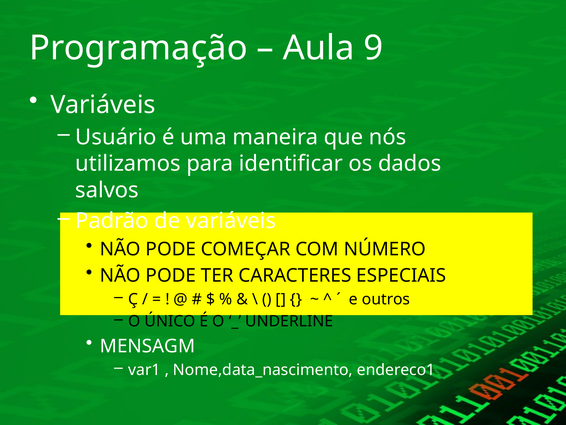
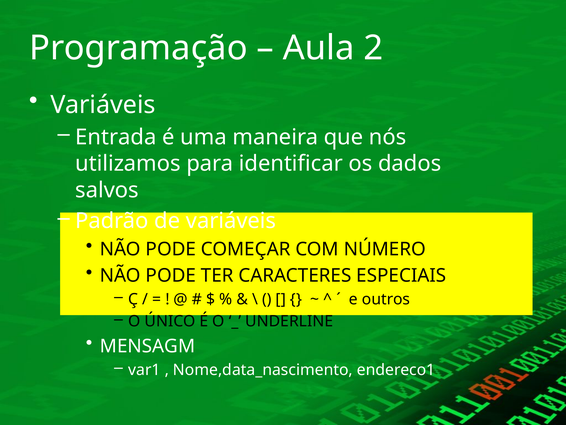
9: 9 -> 2
Usuário: Usuário -> Entrada
